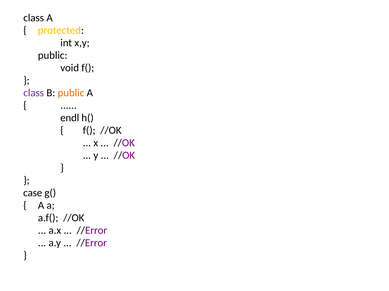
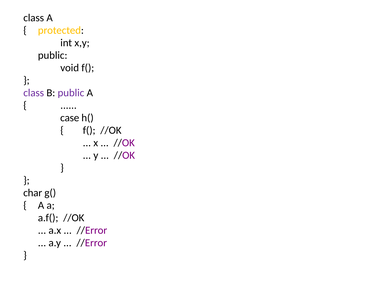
public at (71, 93) colour: orange -> purple
endl: endl -> case
case: case -> char
